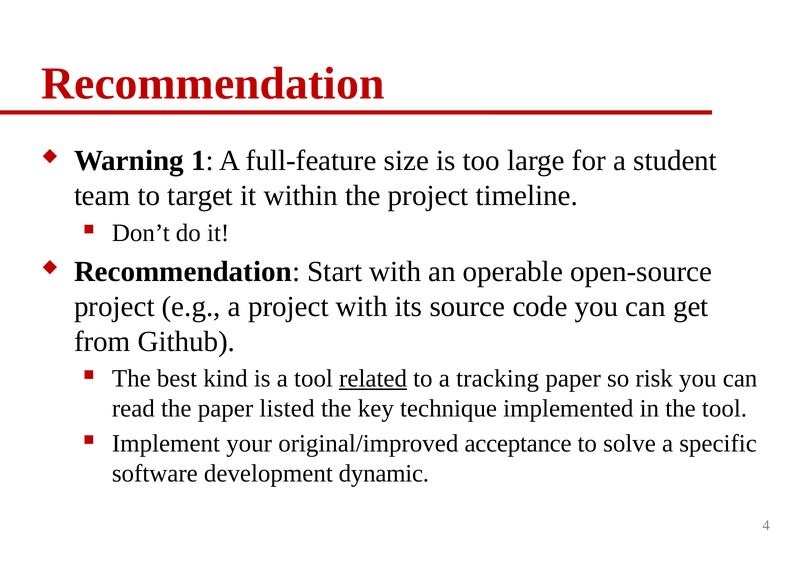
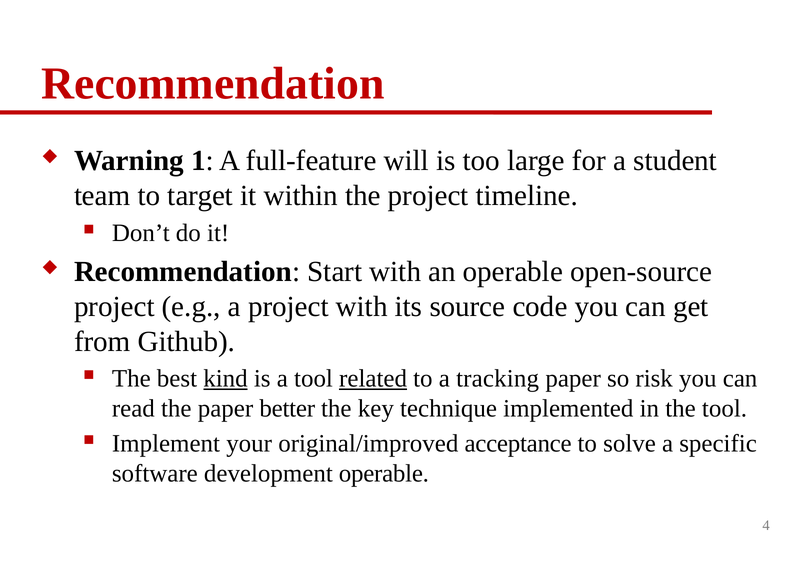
size: size -> will
kind underline: none -> present
listed: listed -> better
development dynamic: dynamic -> operable
